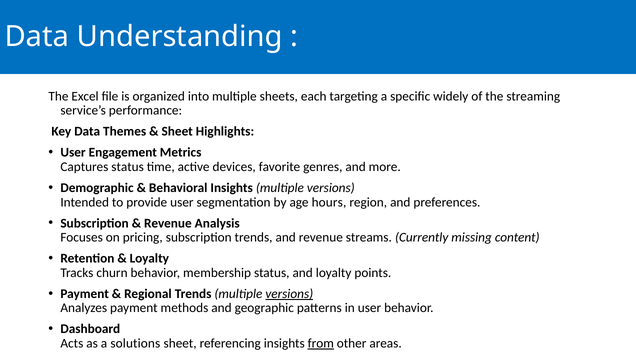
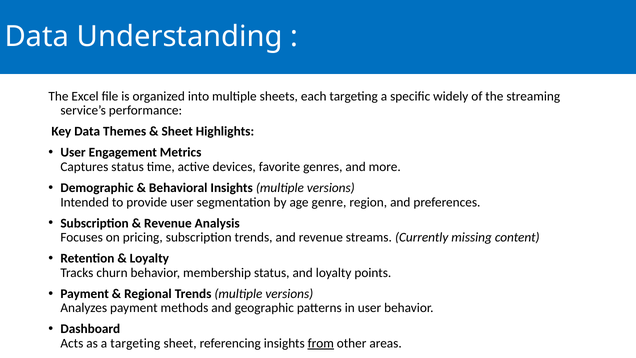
hours: hours -> genre
versions at (289, 294) underline: present -> none
a solutions: solutions -> targeting
